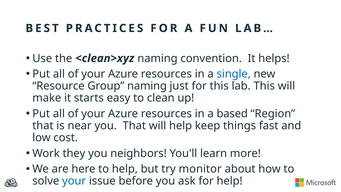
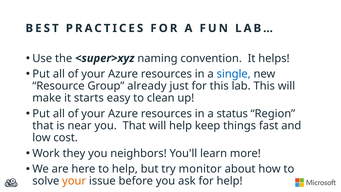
<clean>xyz: <clean>xyz -> <super>xyz
Group naming: naming -> already
based: based -> status
your at (74, 181) colour: blue -> orange
